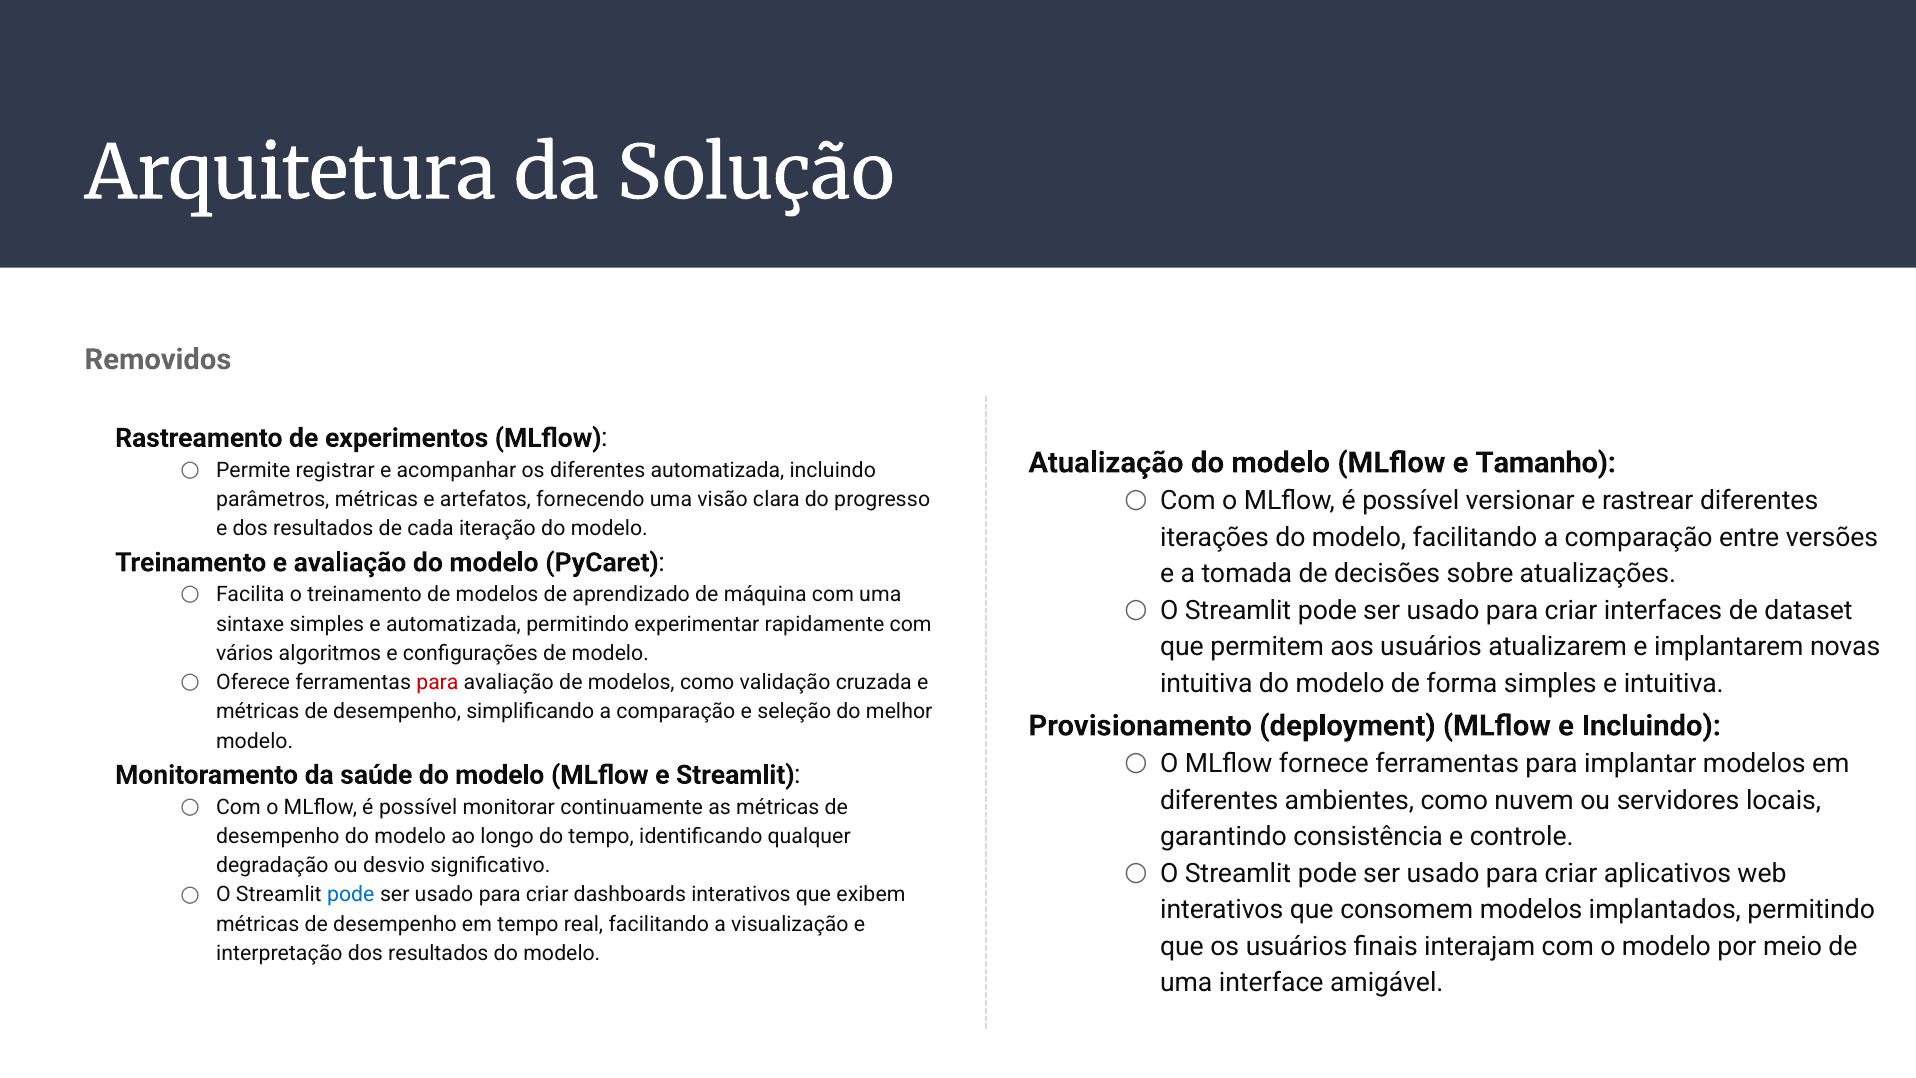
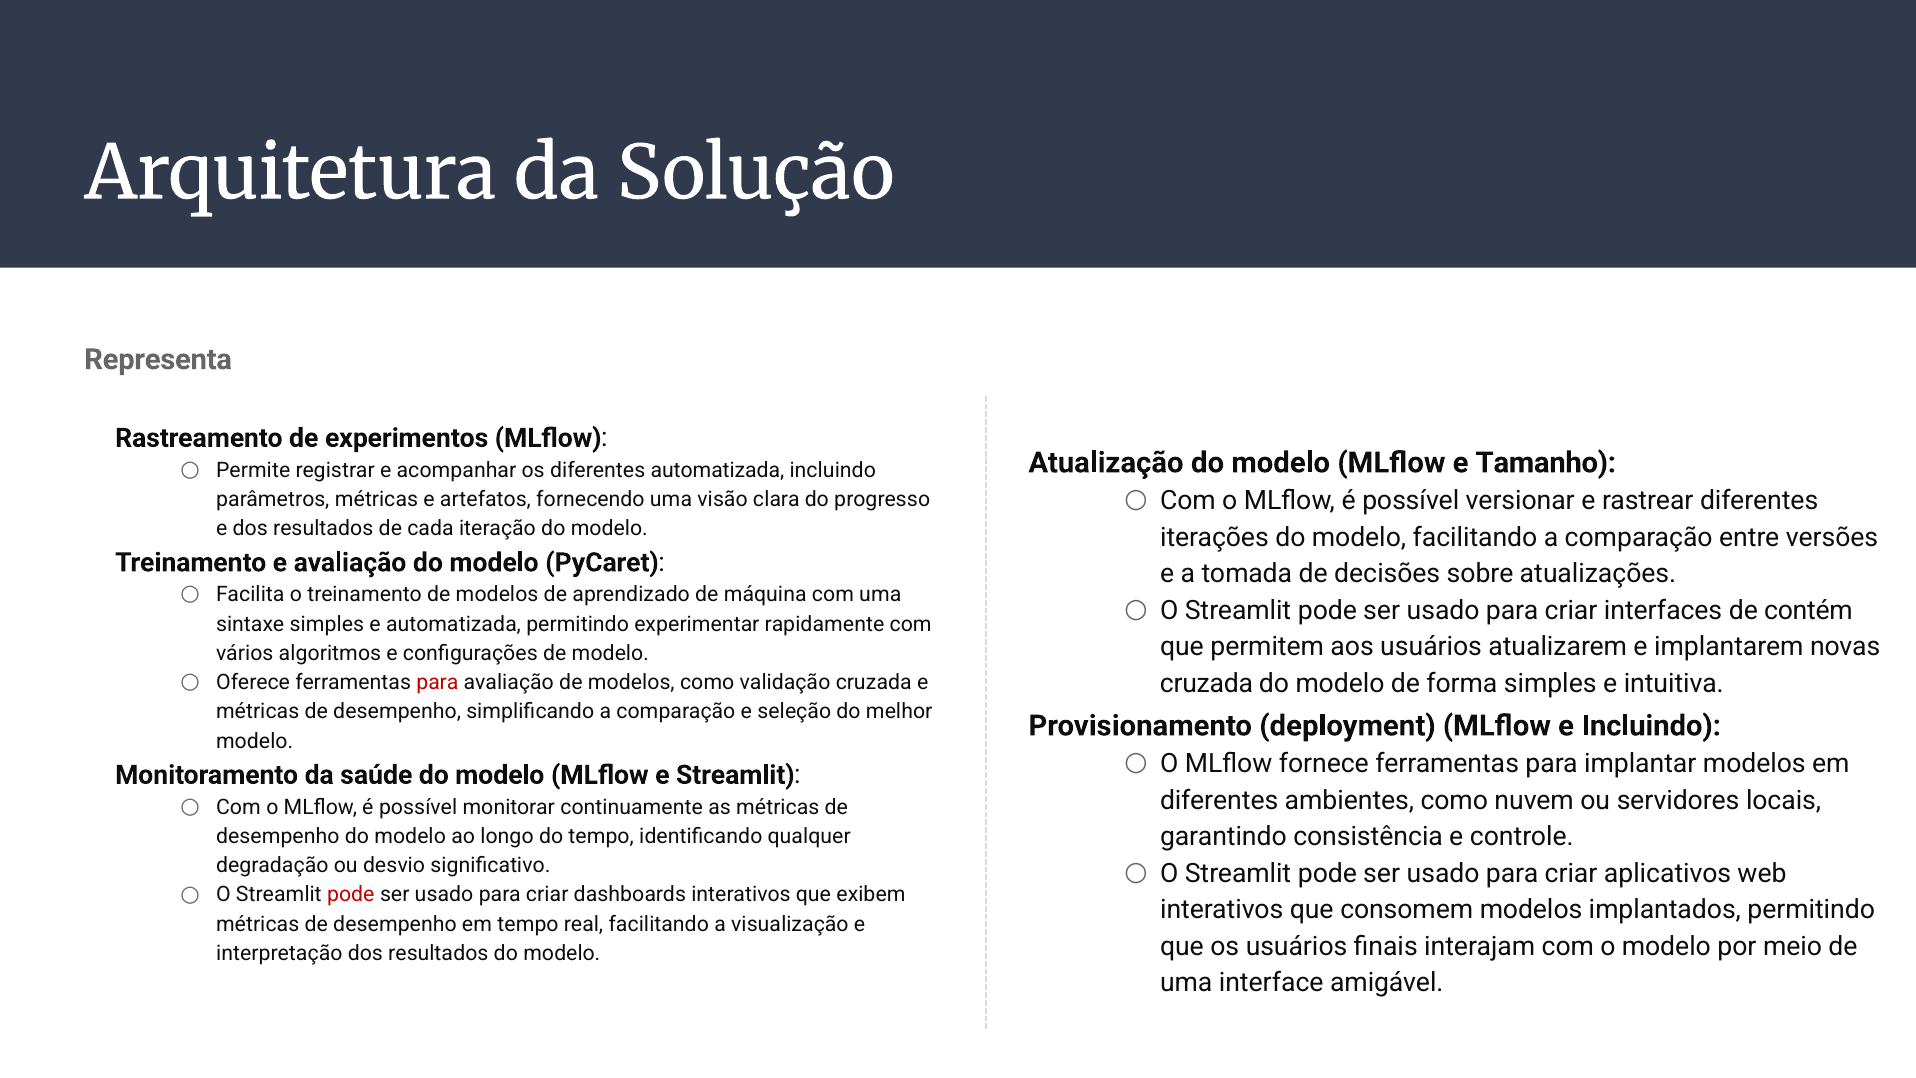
Removidos: Removidos -> Representa
dataset: dataset -> contém
intuitiva at (1206, 683): intuitiva -> cruzada
pode at (351, 895) colour: blue -> red
